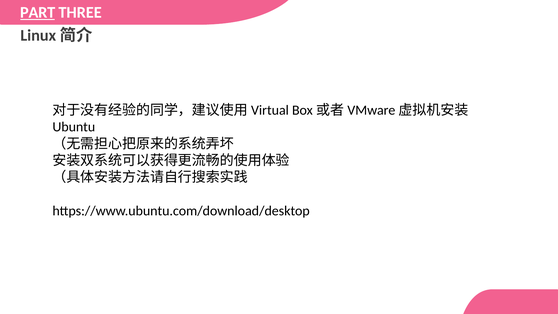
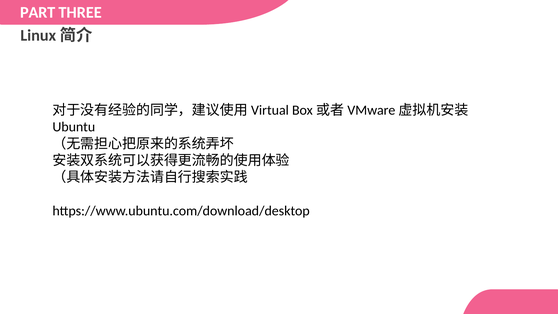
PART underline: present -> none
